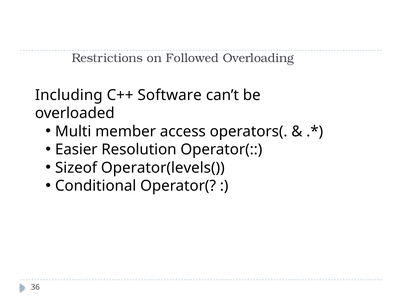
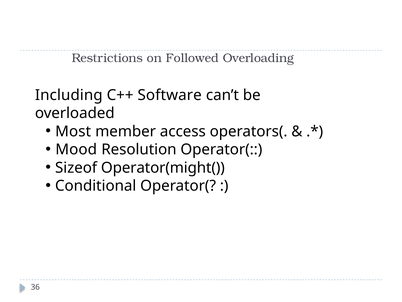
Multi: Multi -> Most
Easier: Easier -> Mood
Operator(levels(: Operator(levels( -> Operator(might(
